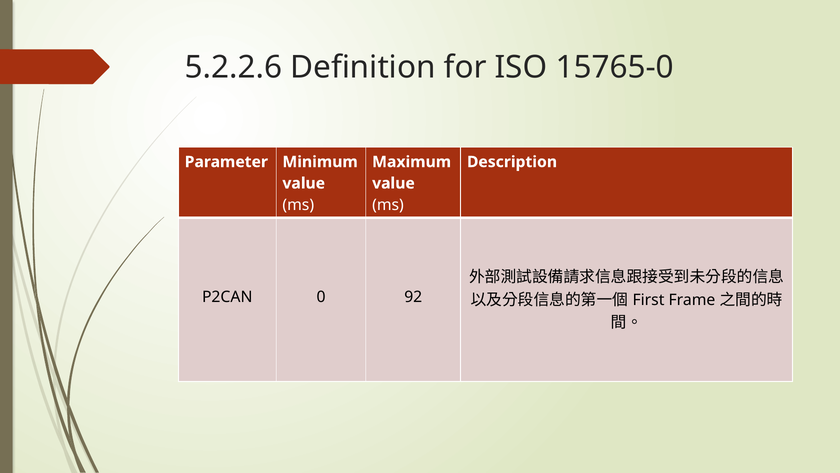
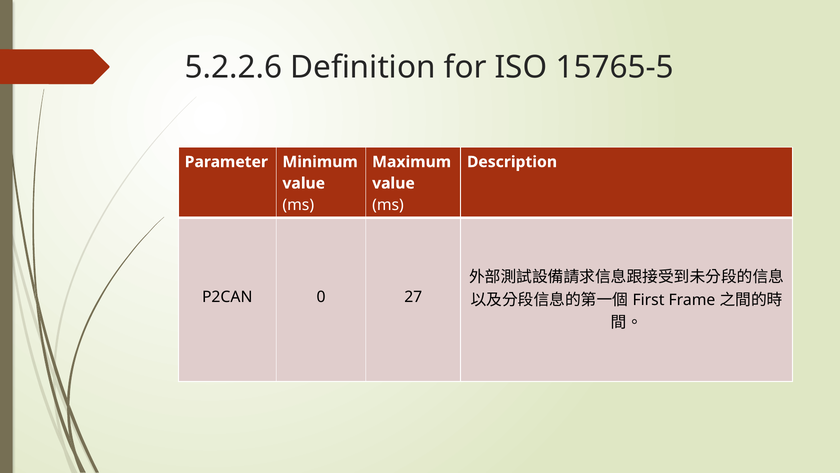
15765-0: 15765-0 -> 15765-5
92: 92 -> 27
